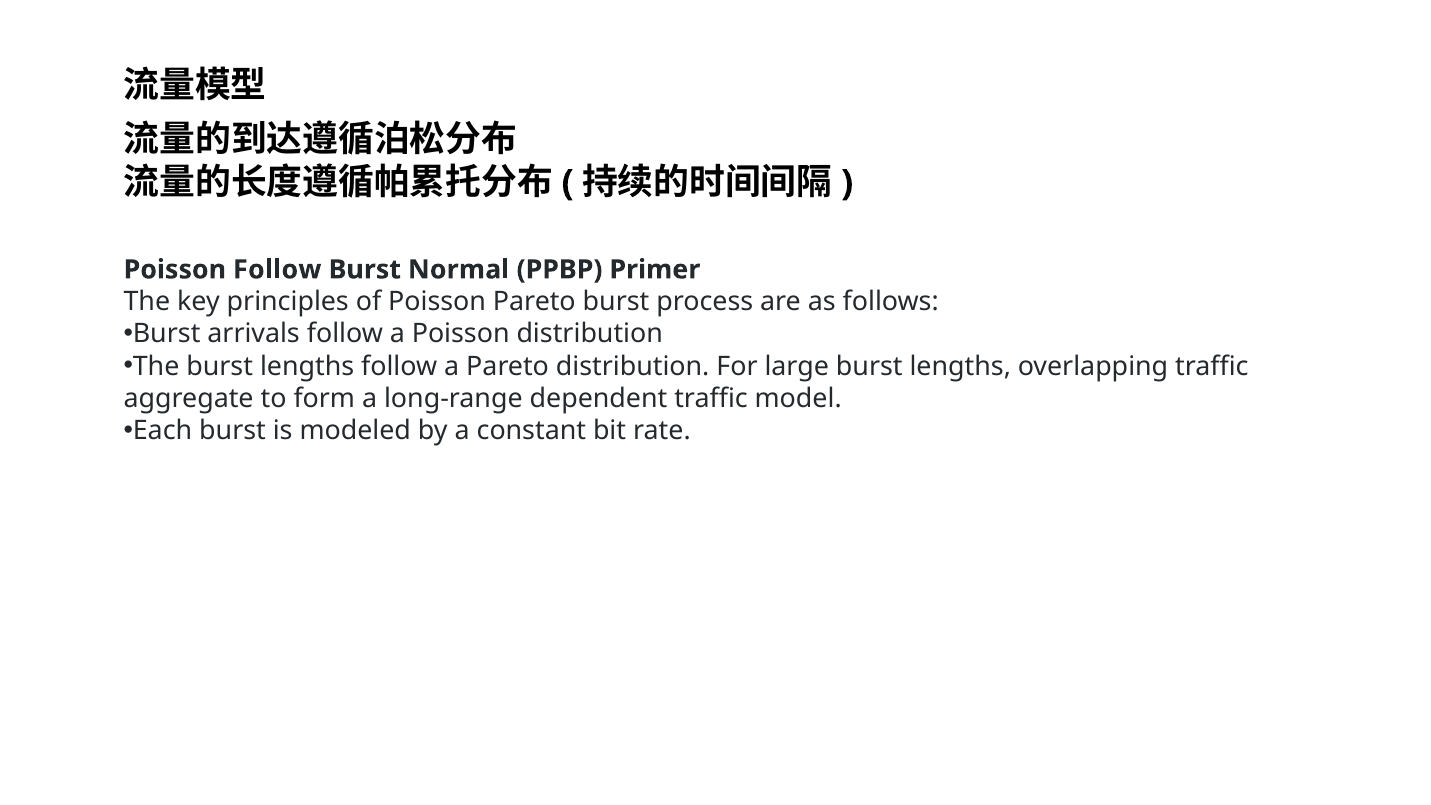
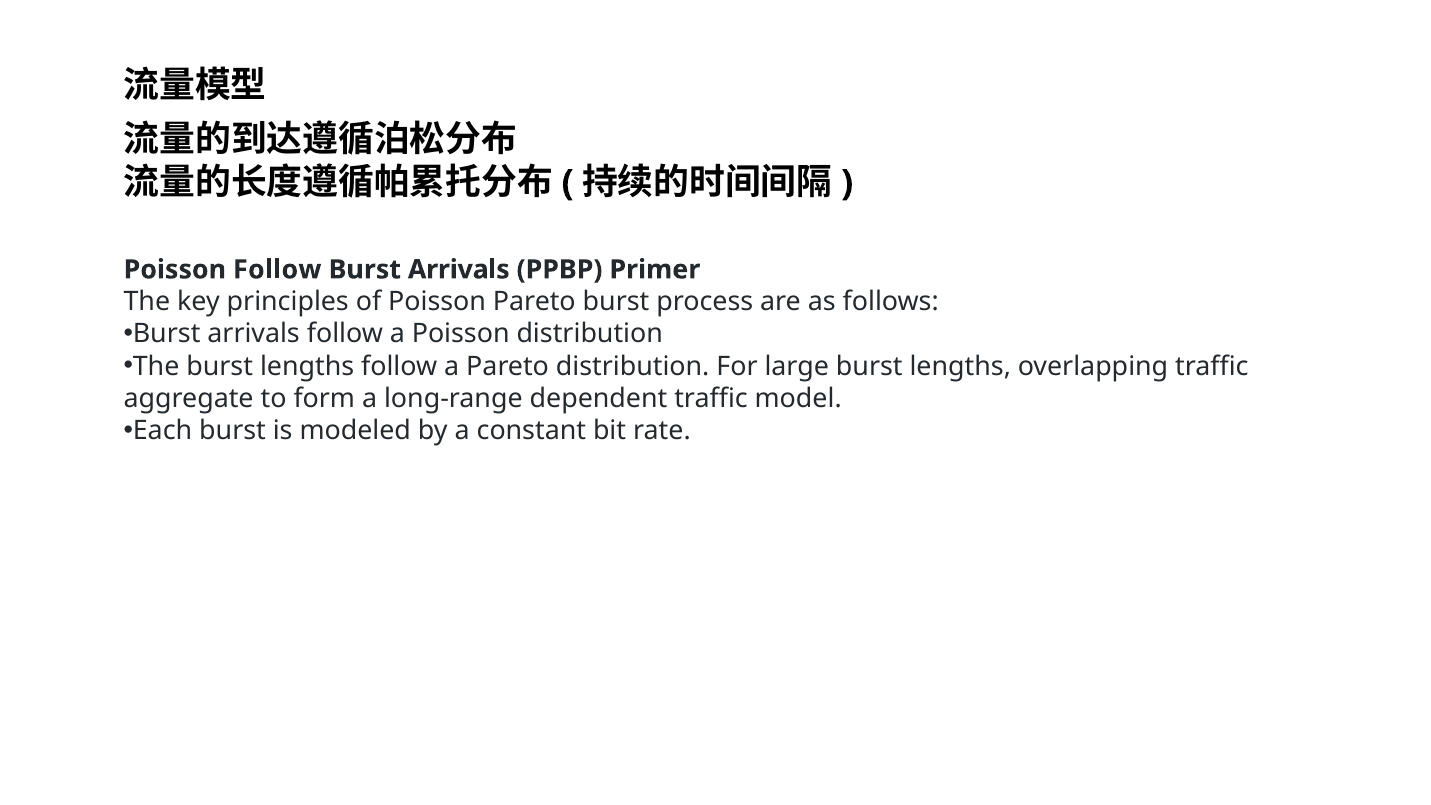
Normal at (459, 270): Normal -> Arrivals
